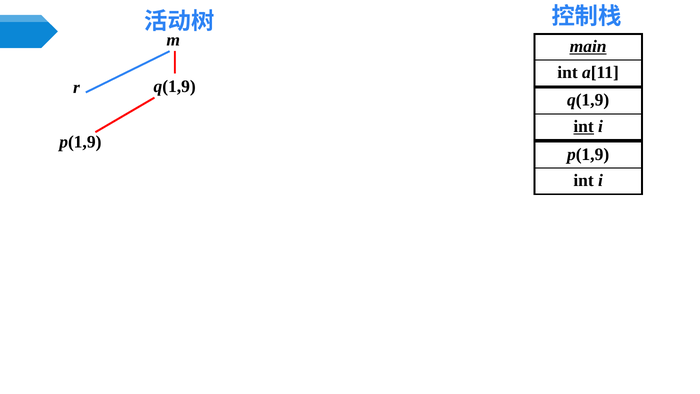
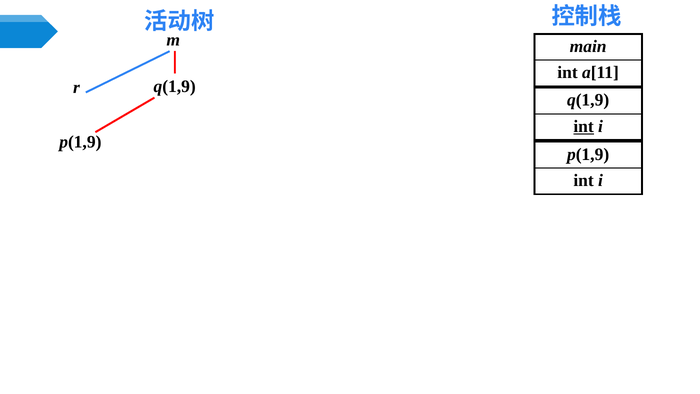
main underline: present -> none
